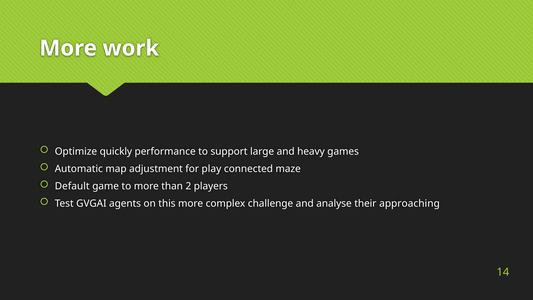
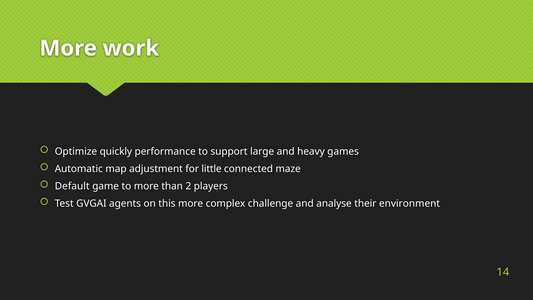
play: play -> little
approaching: approaching -> environment
